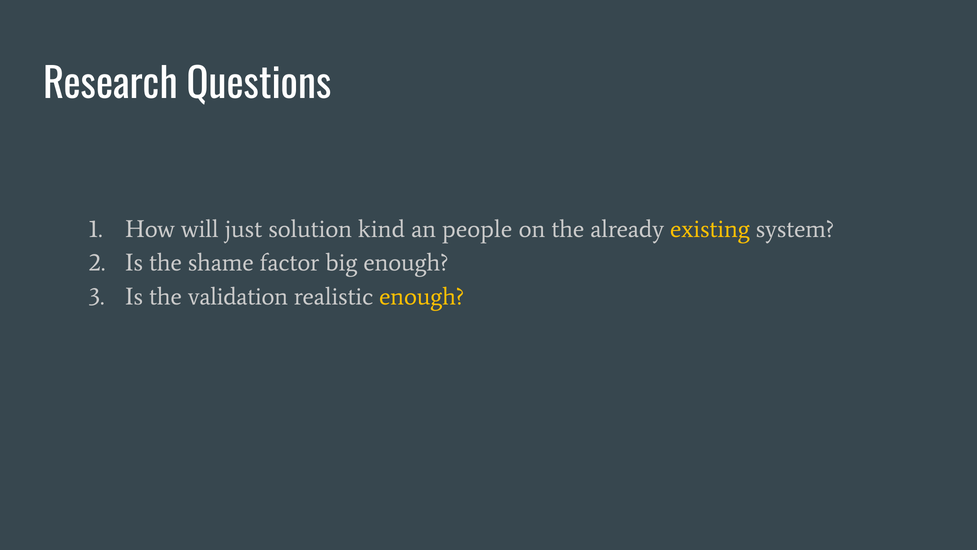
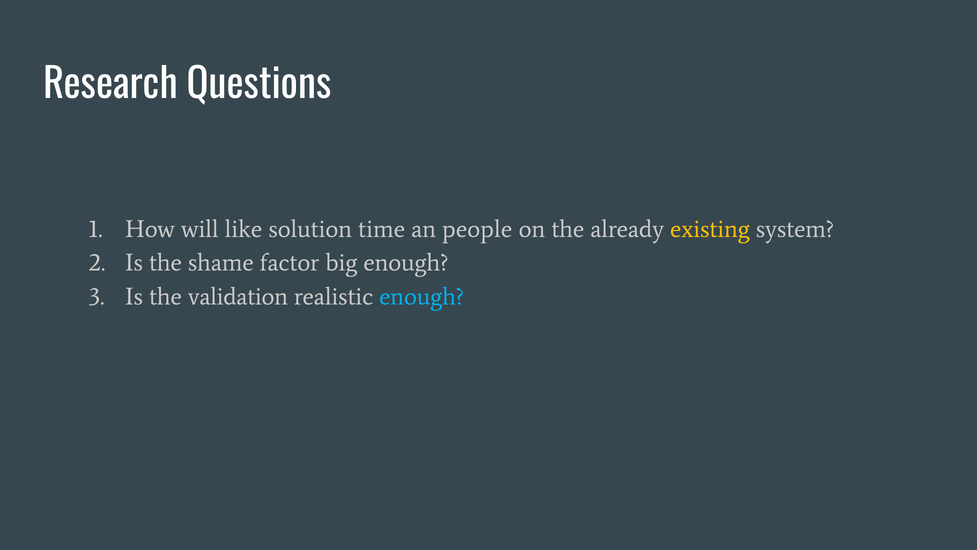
just: just -> like
kind: kind -> time
enough at (422, 296) colour: yellow -> light blue
